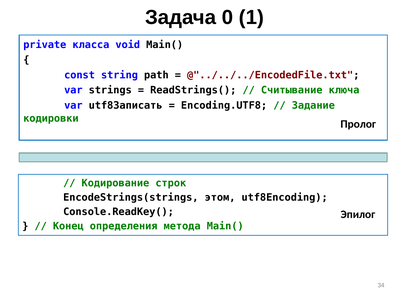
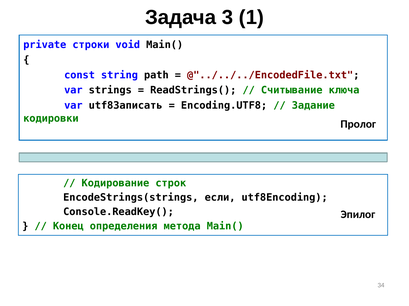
0: 0 -> 3
класса: класса -> строки
этом: этом -> если
